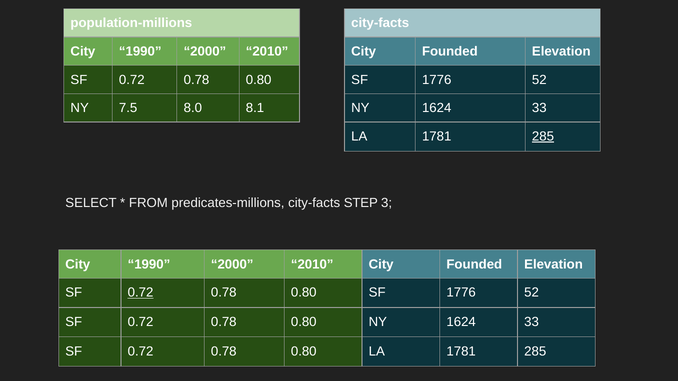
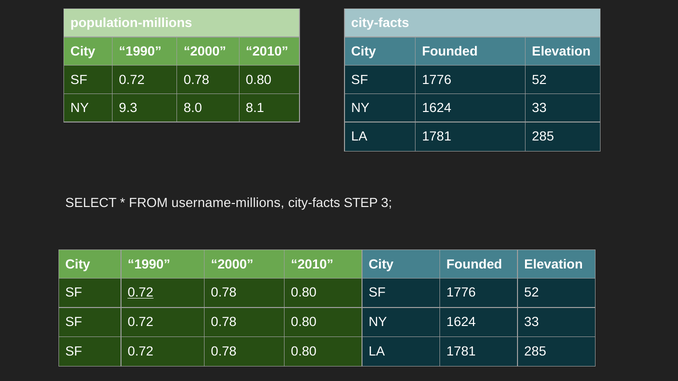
7.5: 7.5 -> 9.3
285 at (543, 136) underline: present -> none
predicates-millions: predicates-millions -> username-millions
